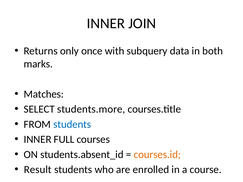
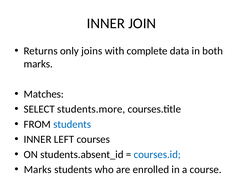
once: once -> joins
subquery: subquery -> complete
FULL: FULL -> LEFT
courses.id colour: orange -> blue
Result at (38, 170): Result -> Marks
